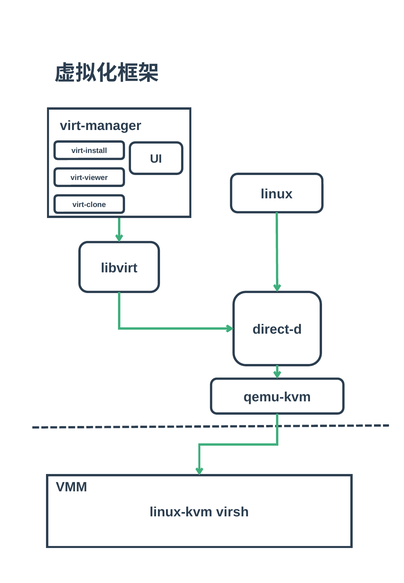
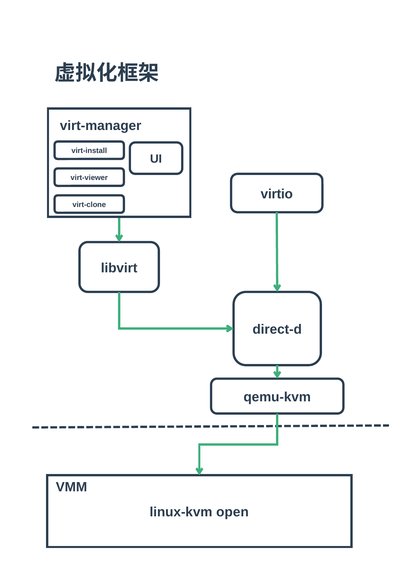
linux: linux -> virtio
virsh: virsh -> open
